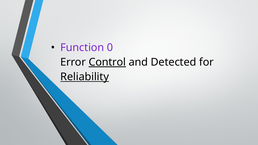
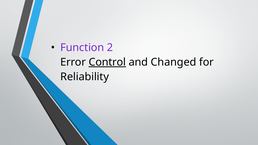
0: 0 -> 2
Detected: Detected -> Changed
Reliability underline: present -> none
